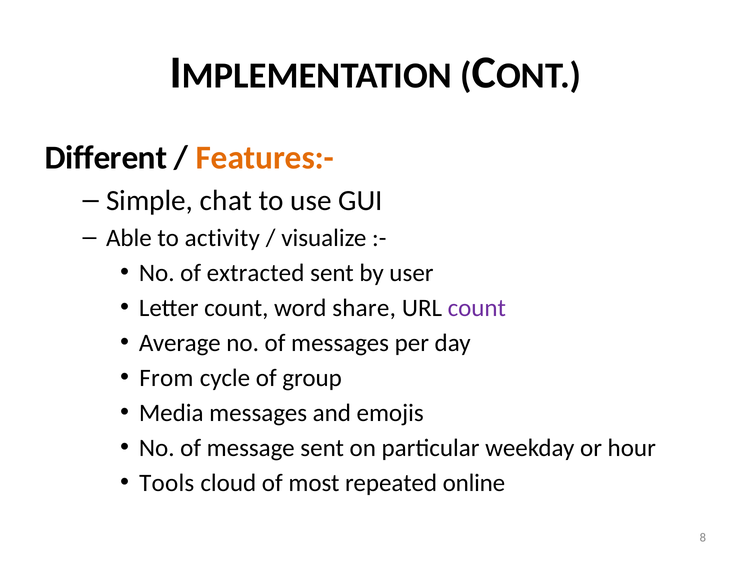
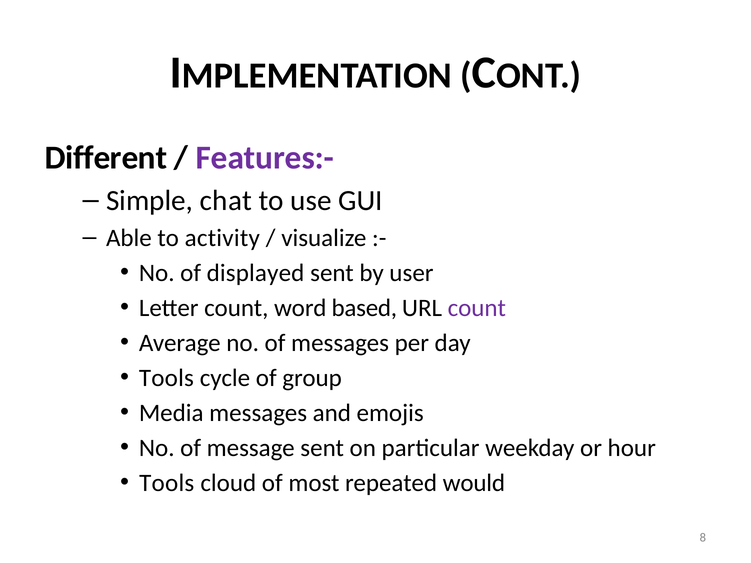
Features:- colour: orange -> purple
extracted: extracted -> displayed
share: share -> based
From at (166, 378): From -> Tools
online: online -> would
